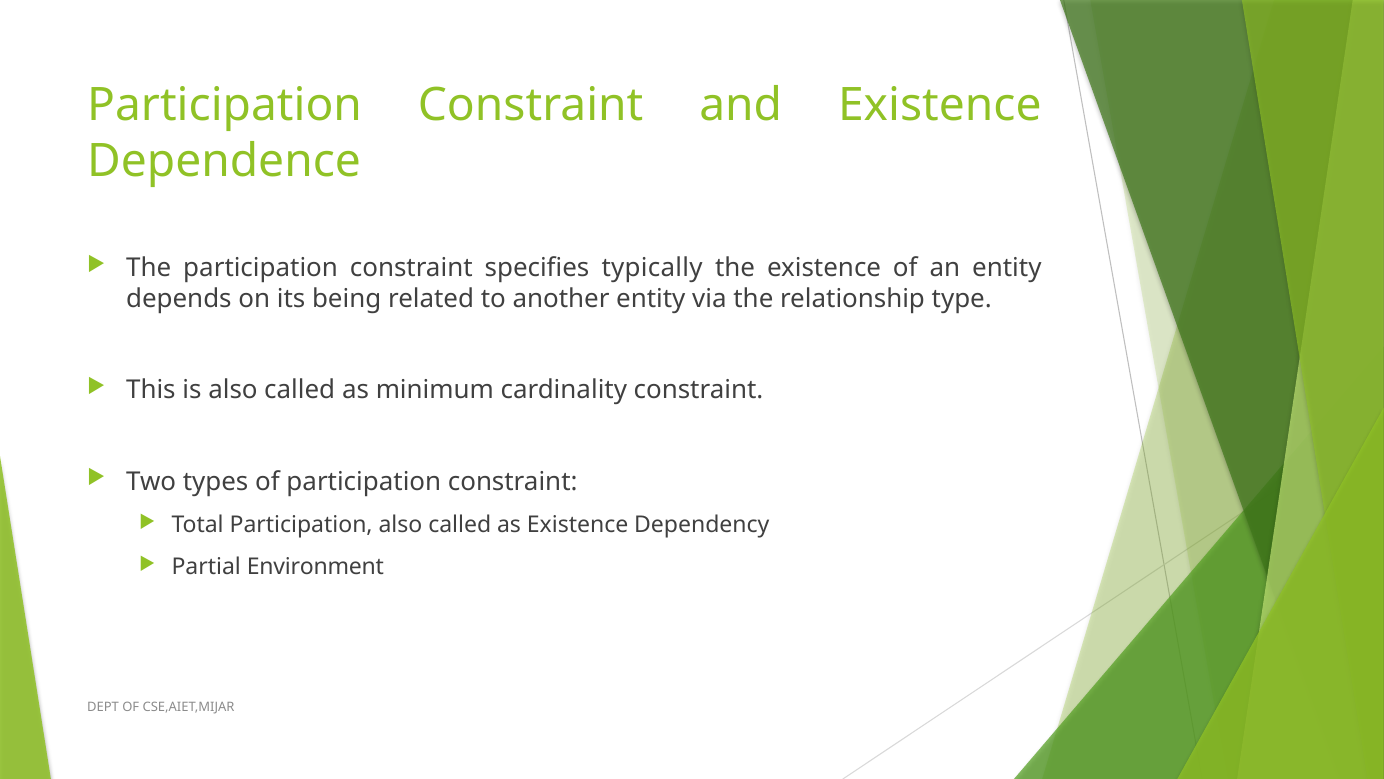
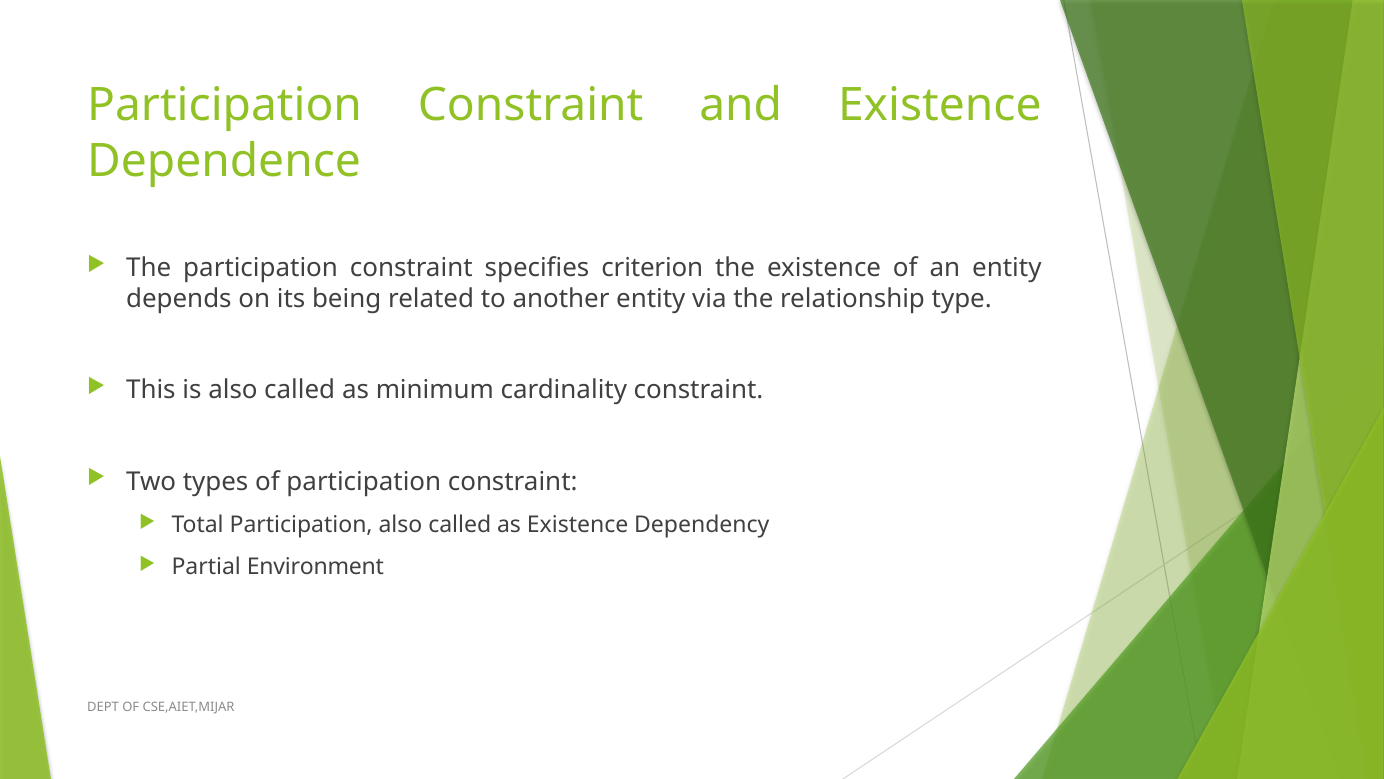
typically: typically -> criterion
